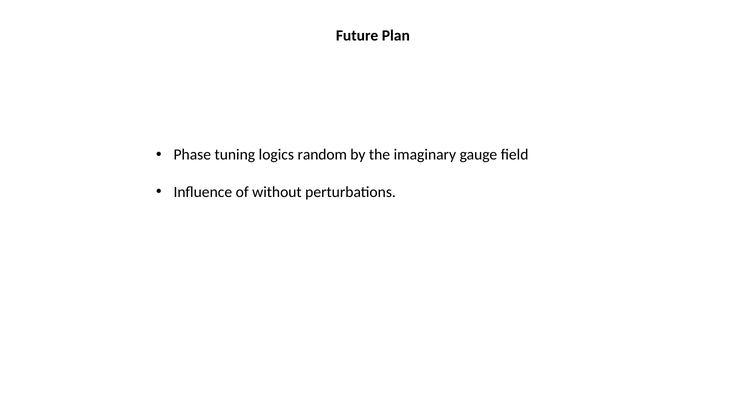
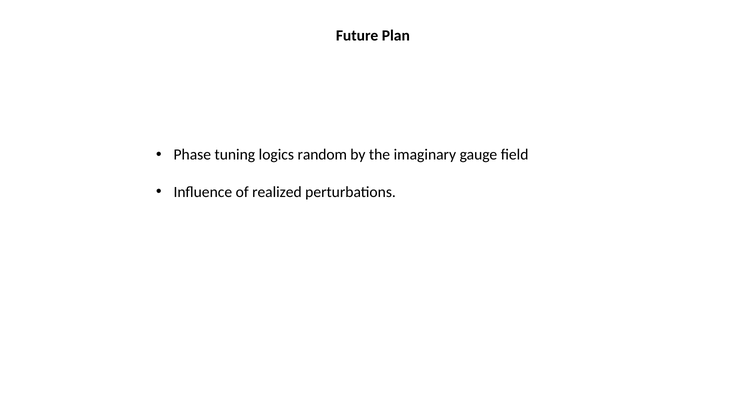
without: without -> realized
